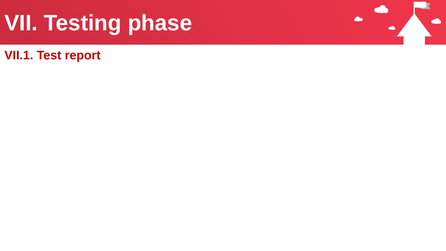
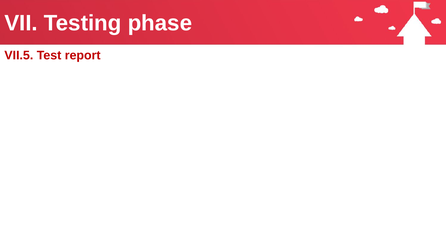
VII.1: VII.1 -> VII.5
